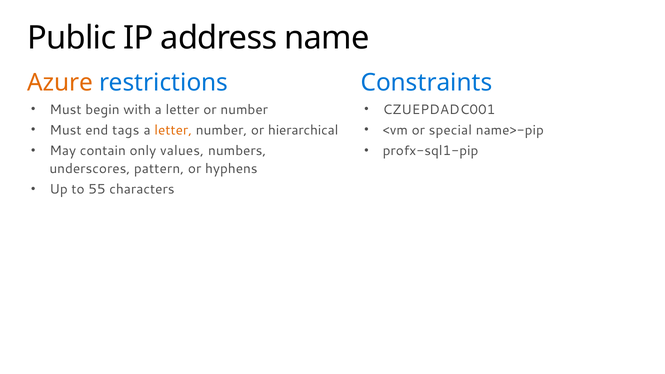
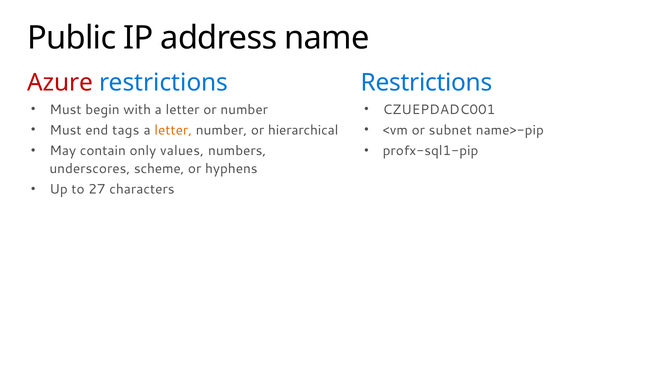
Azure colour: orange -> red
Constraints at (426, 83): Constraints -> Restrictions
special: special -> subnet
pattern: pattern -> scheme
55: 55 -> 27
